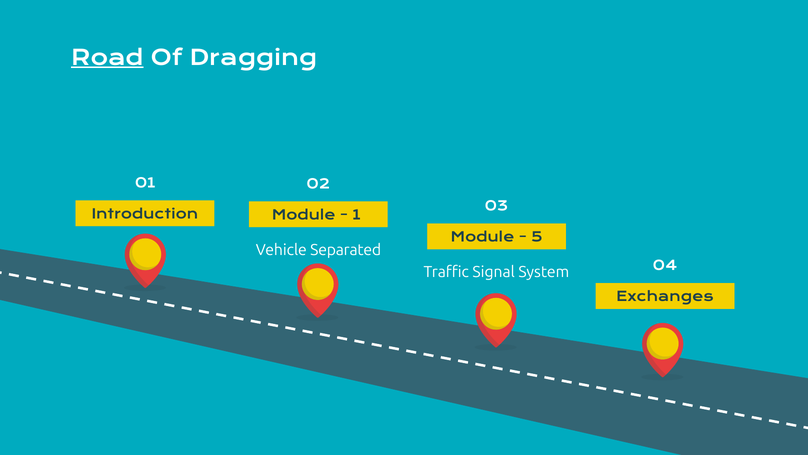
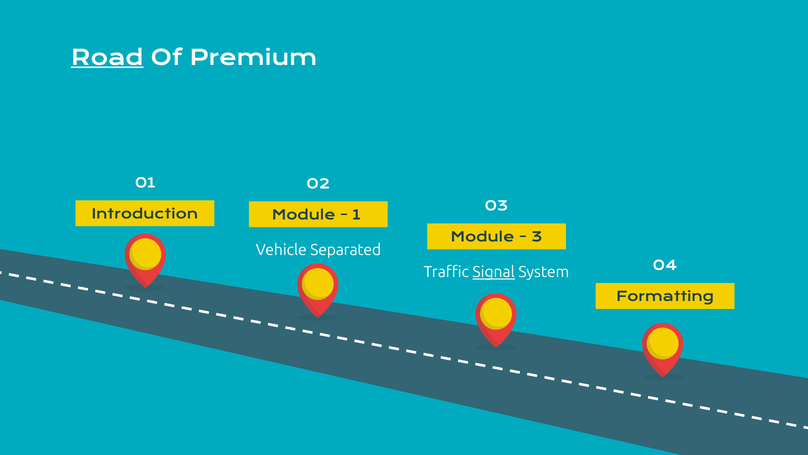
Dragging: Dragging -> Premium
5: 5 -> 3
Signal underline: none -> present
Exchanges: Exchanges -> Formatting
